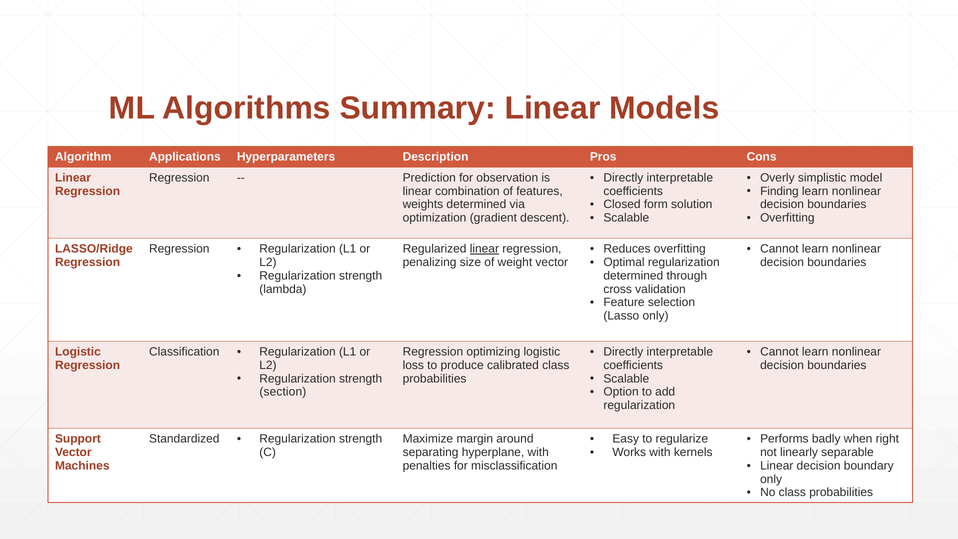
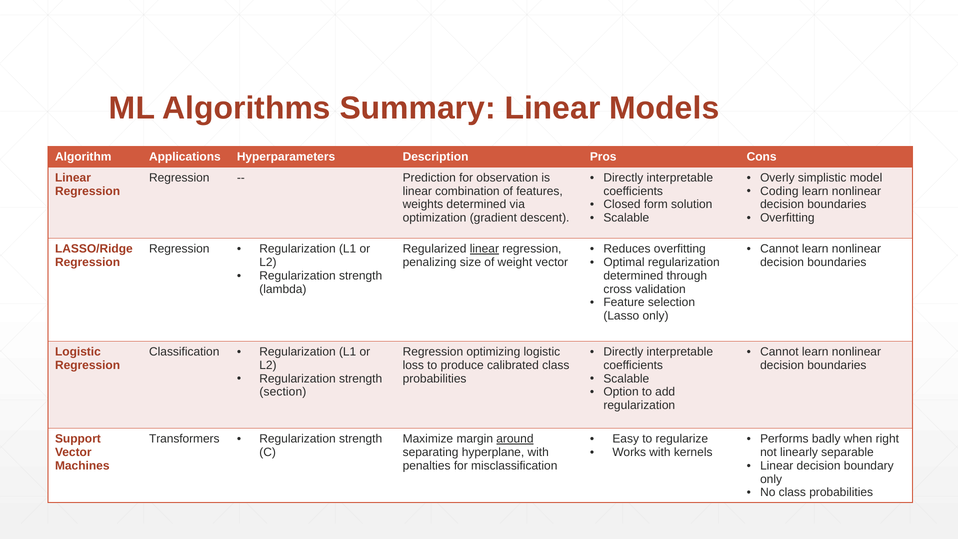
Finding: Finding -> Coding
Standardized: Standardized -> Transformers
around underline: none -> present
